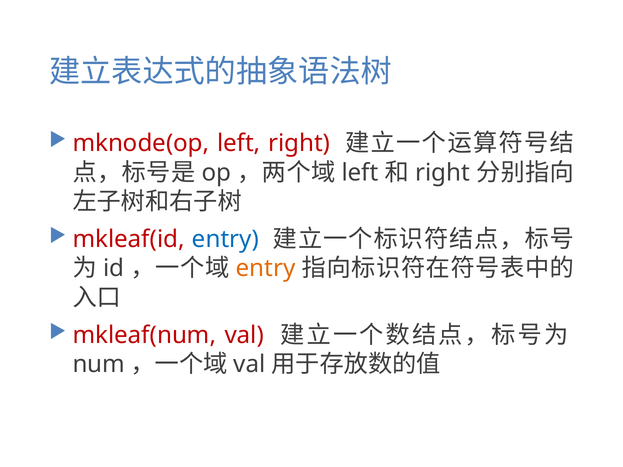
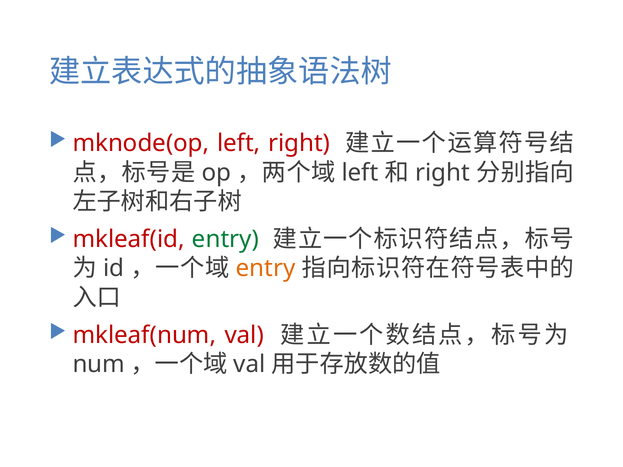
entry at (225, 240) colour: blue -> green
